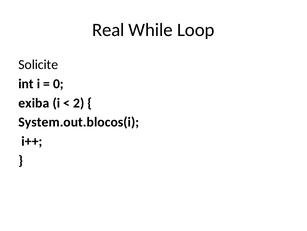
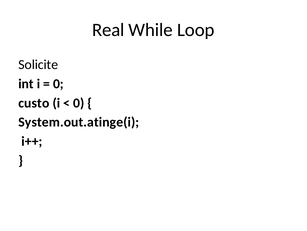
exiba: exiba -> custo
2 at (79, 103): 2 -> 0
System.out.blocos(i: System.out.blocos(i -> System.out.atinge(i
